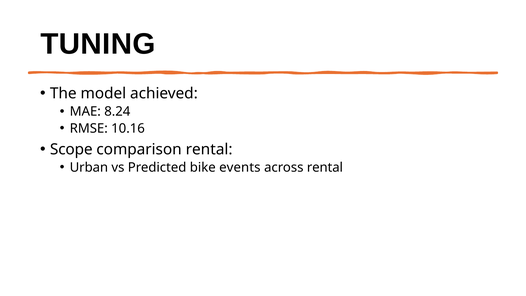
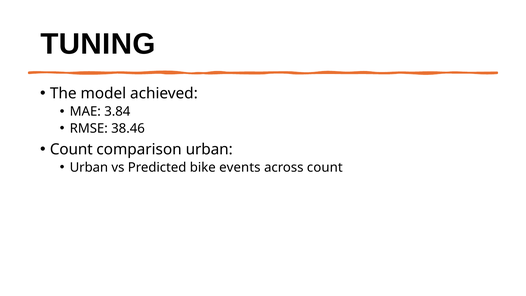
8.24: 8.24 -> 3.84
10.16: 10.16 -> 38.46
Scope at (71, 149): Scope -> Count
comparison rental: rental -> urban
across rental: rental -> count
